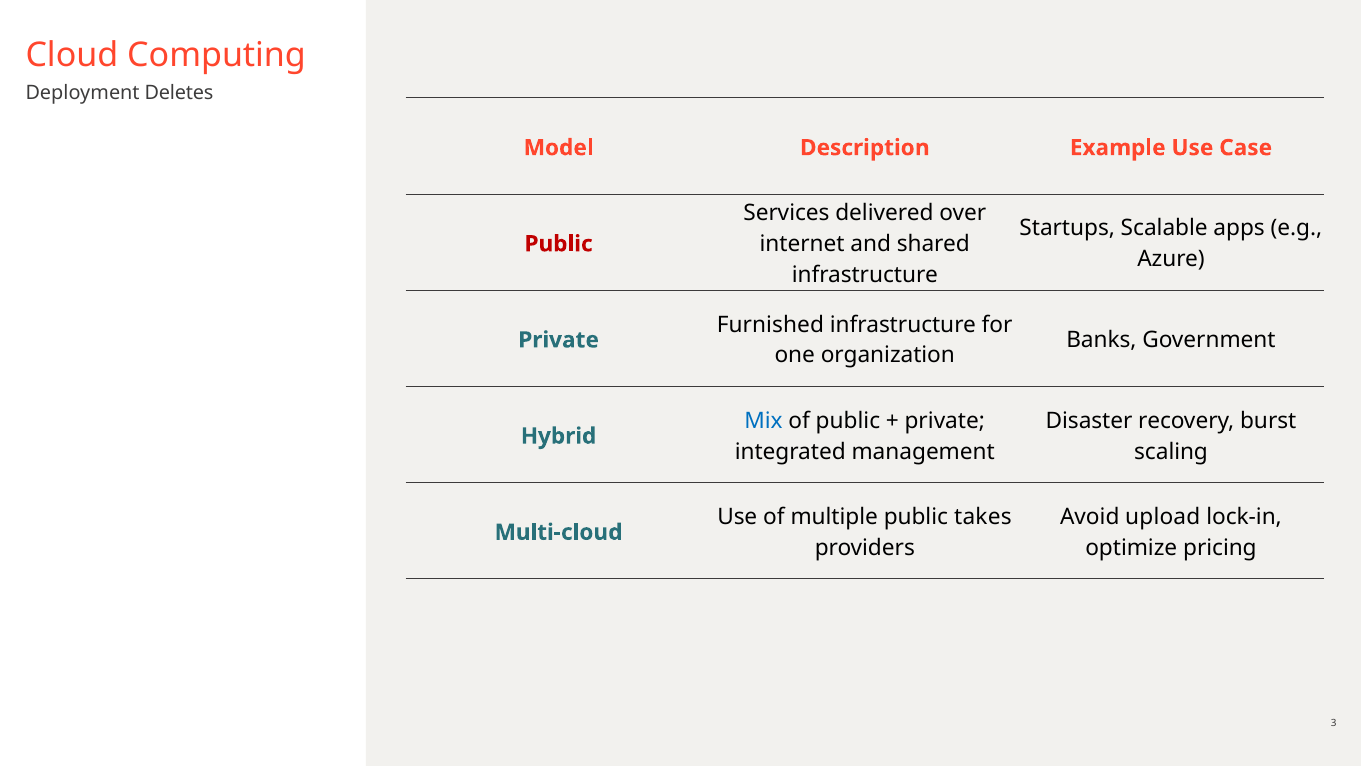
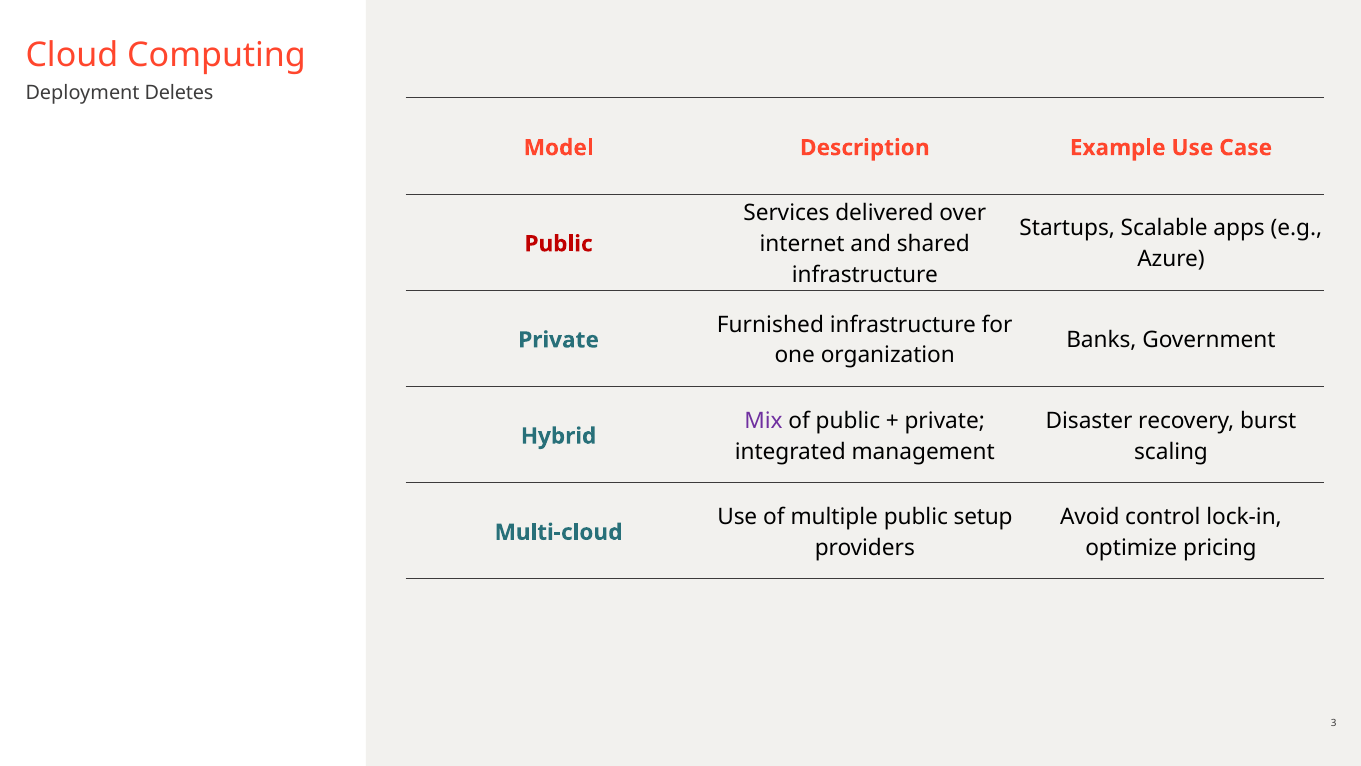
Mix colour: blue -> purple
takes: takes -> setup
upload: upload -> control
